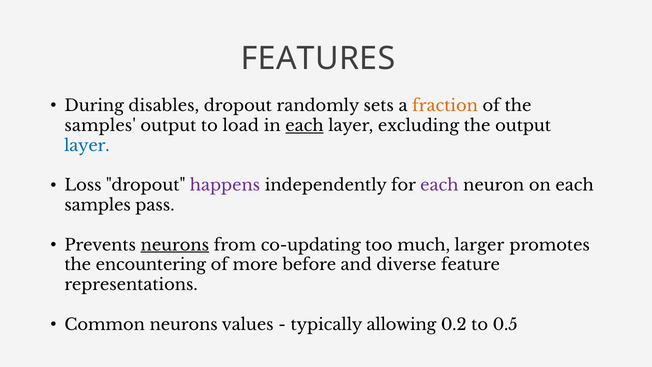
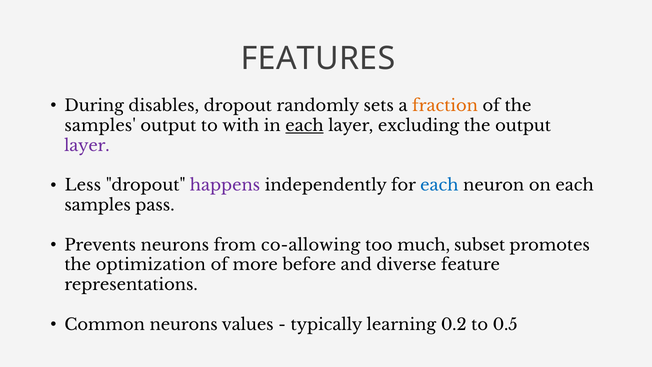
load: load -> with
layer at (87, 146) colour: blue -> purple
Loss: Loss -> Less
each at (439, 185) colour: purple -> blue
neurons at (175, 245) underline: present -> none
co-updating: co-updating -> co-allowing
larger: larger -> subset
encountering: encountering -> optimization
allowing: allowing -> learning
